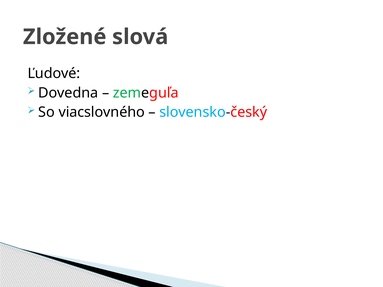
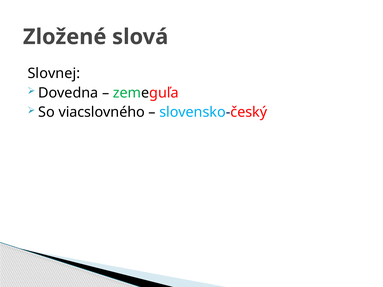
Ľudové: Ľudové -> Slovnej
